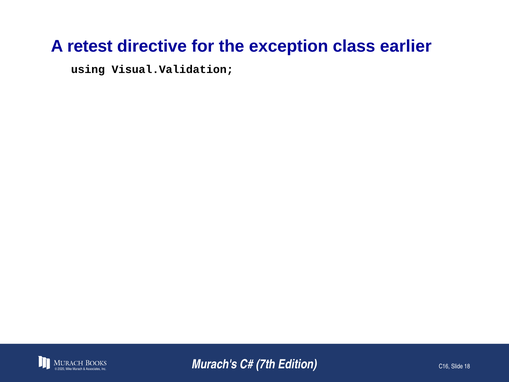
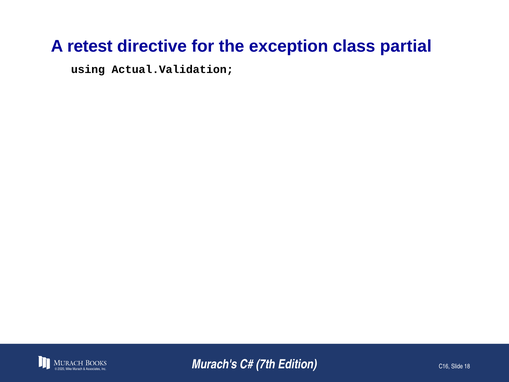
earlier: earlier -> partial
Visual.Validation: Visual.Validation -> Actual.Validation
